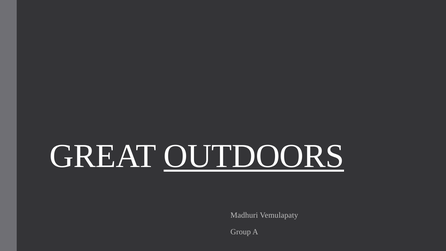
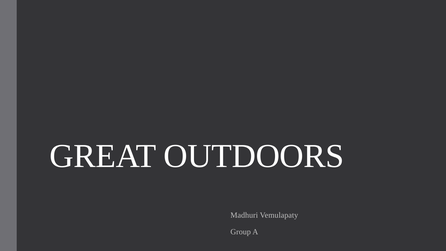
OUTDOORS underline: present -> none
